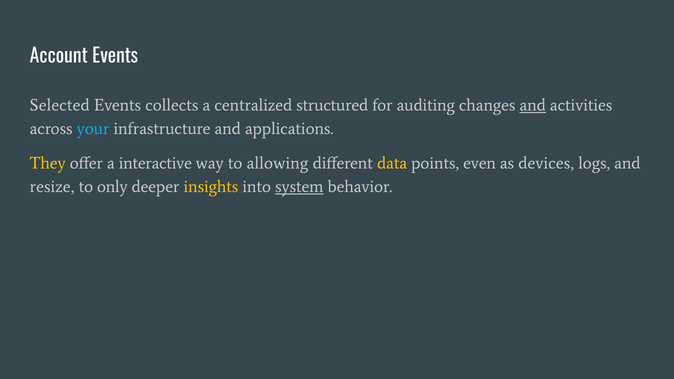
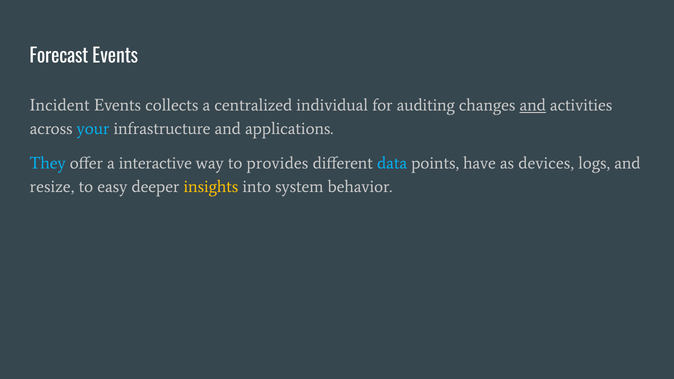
Account: Account -> Forecast
Selected: Selected -> Incident
structured: structured -> individual
They colour: yellow -> light blue
allowing: allowing -> provides
data colour: yellow -> light blue
even: even -> have
only: only -> easy
system underline: present -> none
